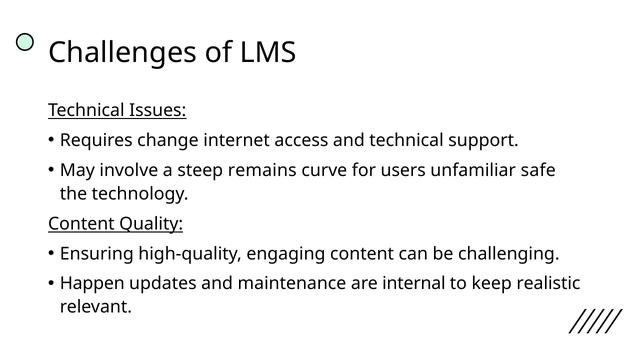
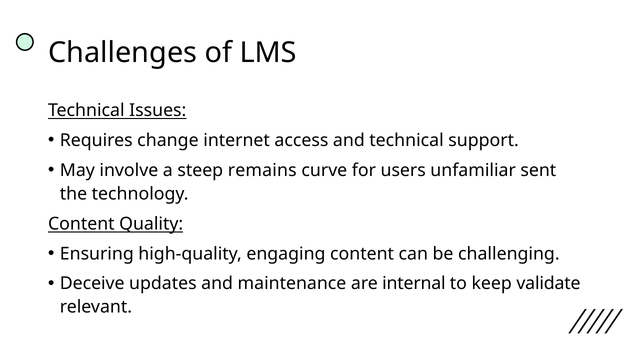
safe: safe -> sent
Happen: Happen -> Deceive
realistic: realistic -> validate
